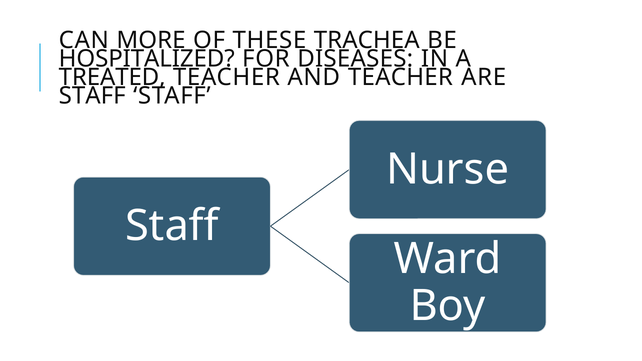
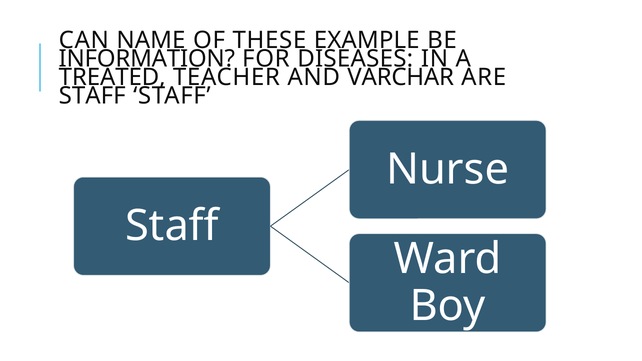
MORE: MORE -> NAME
TRACHEA: TRACHEA -> EXAMPLE
HOSPITALIZED: HOSPITALIZED -> INFORMATION
AND TEACHER: TEACHER -> VARCHAR
